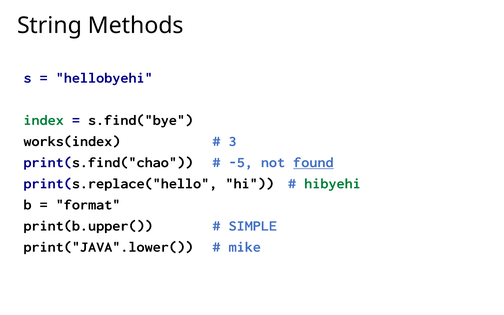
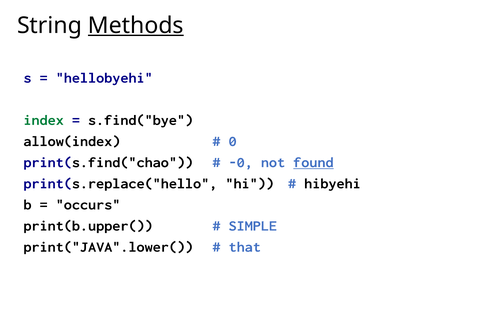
Methods underline: none -> present
works(index: works(index -> allow(index
3: 3 -> 0
-5: -5 -> -0
hibyehi colour: green -> black
format: format -> occurs
mike: mike -> that
